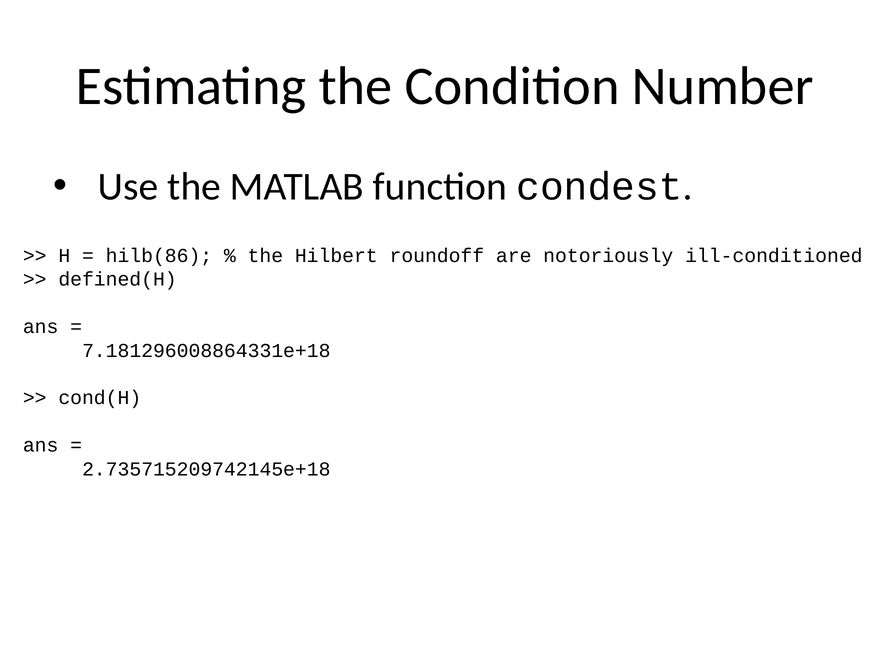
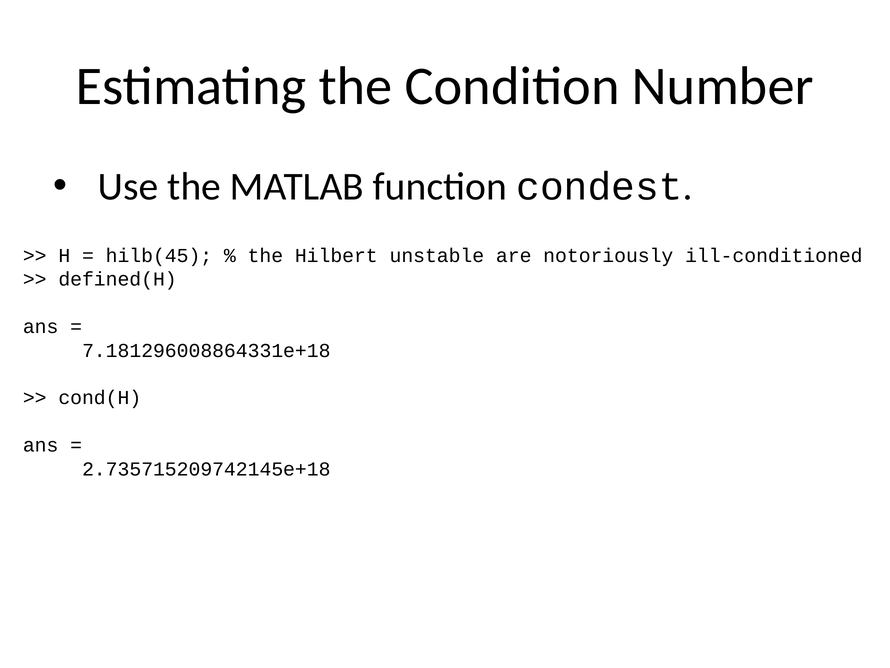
hilb(86: hilb(86 -> hilb(45
roundoff: roundoff -> unstable
